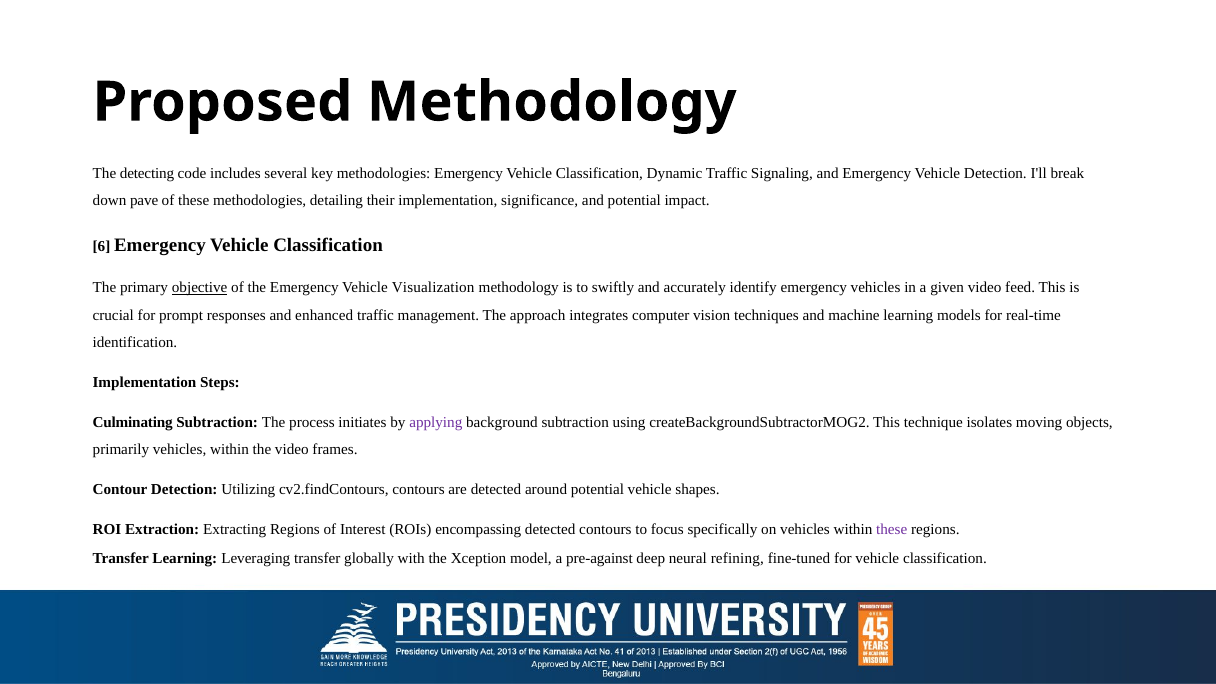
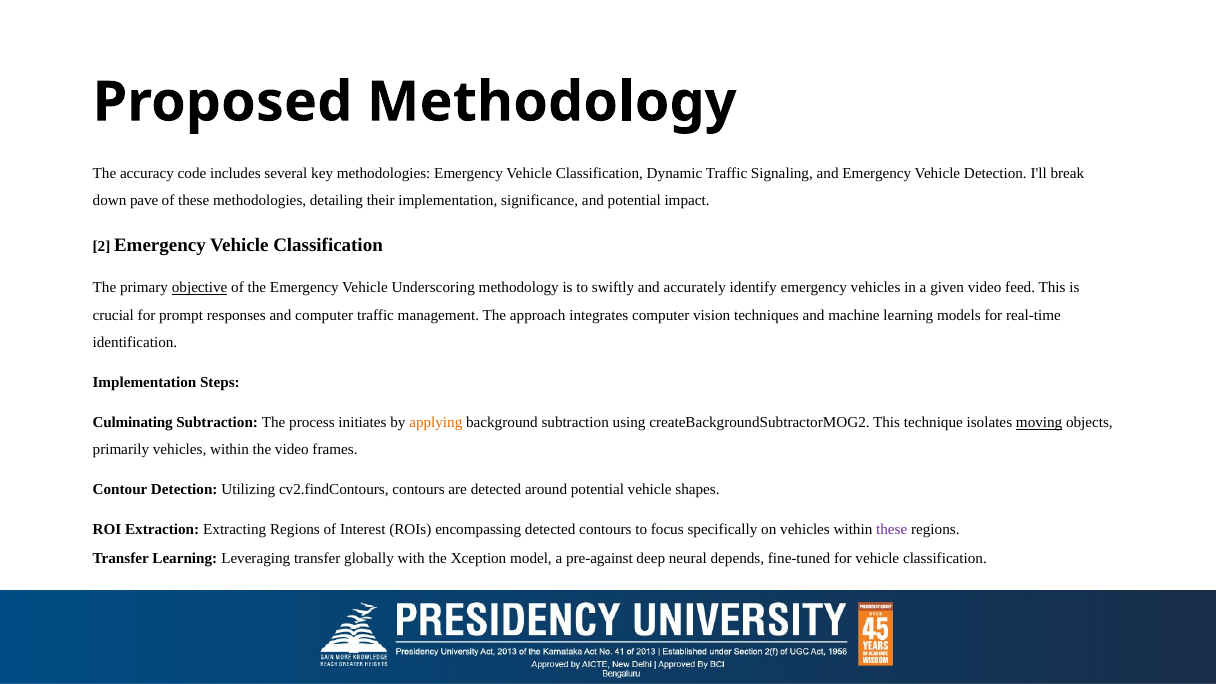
detecting: detecting -> accuracy
6: 6 -> 2
Visualization: Visualization -> Underscoring
and enhanced: enhanced -> computer
applying colour: purple -> orange
moving underline: none -> present
refining: refining -> depends
